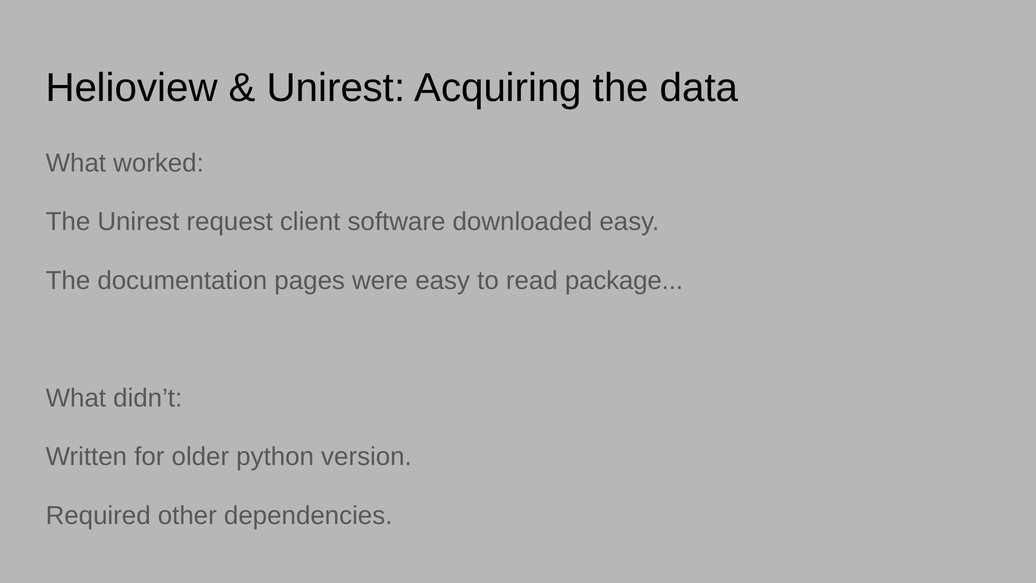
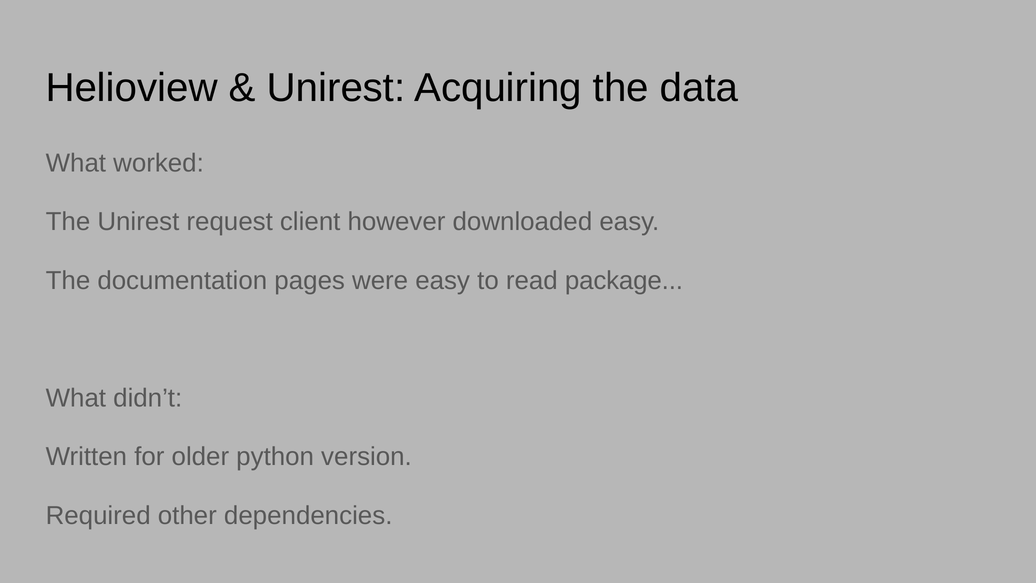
software: software -> however
